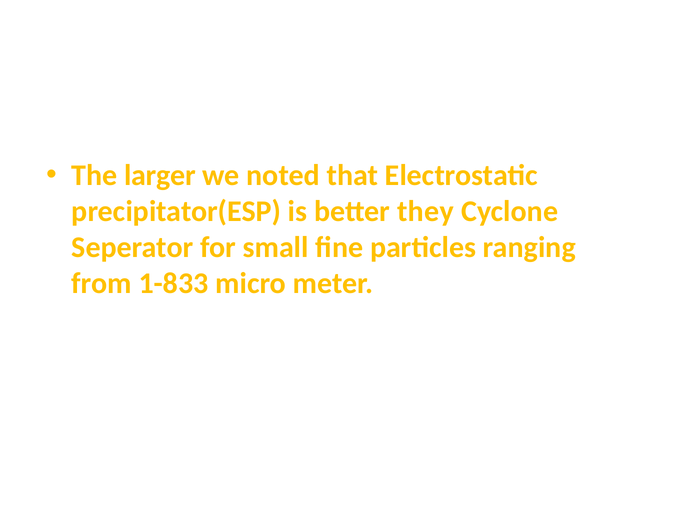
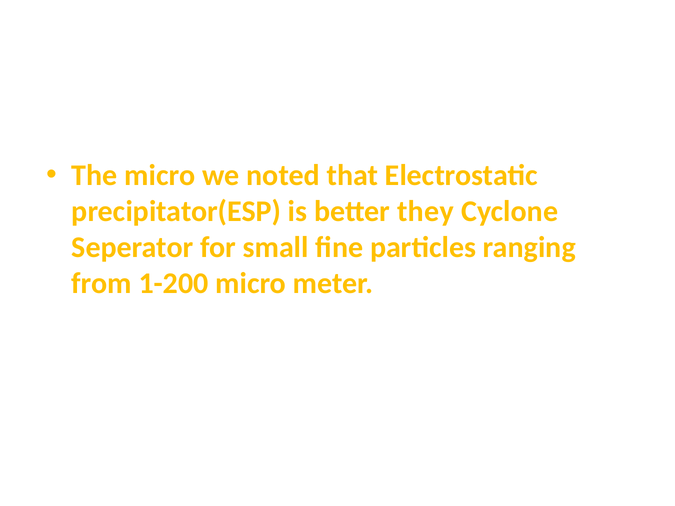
The larger: larger -> micro
1-833: 1-833 -> 1-200
